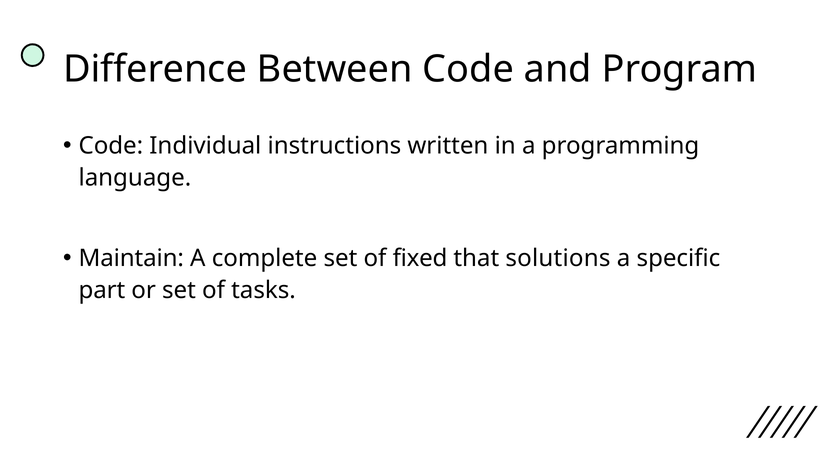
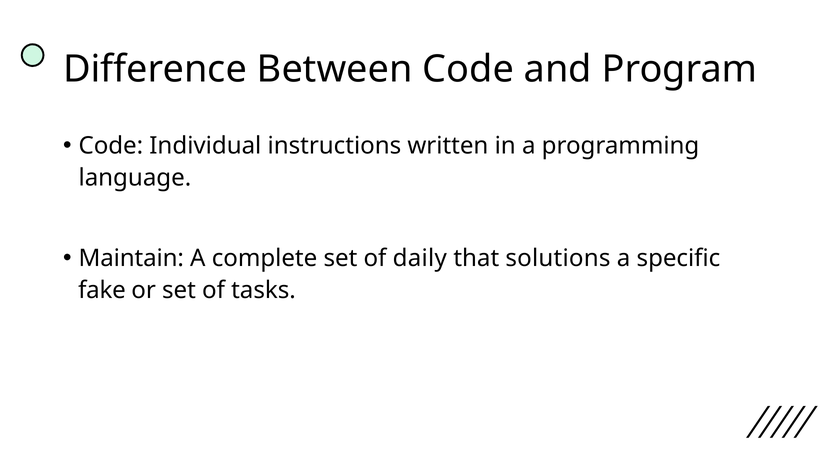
fixed: fixed -> daily
part: part -> fake
